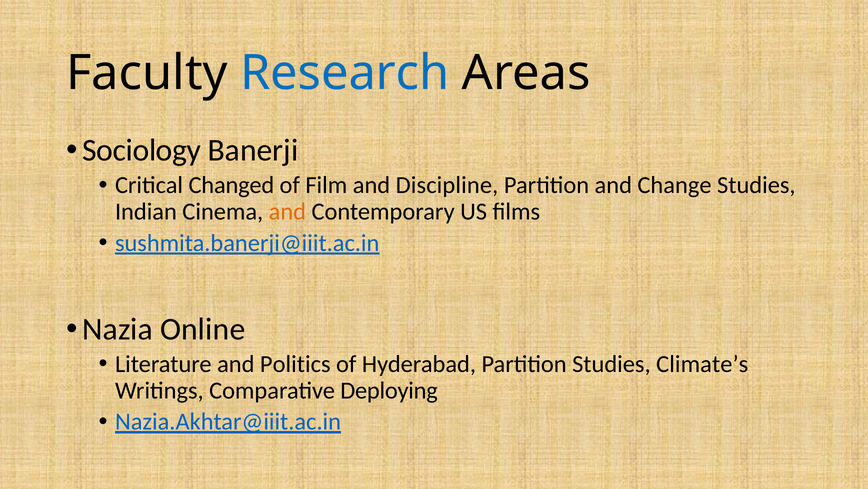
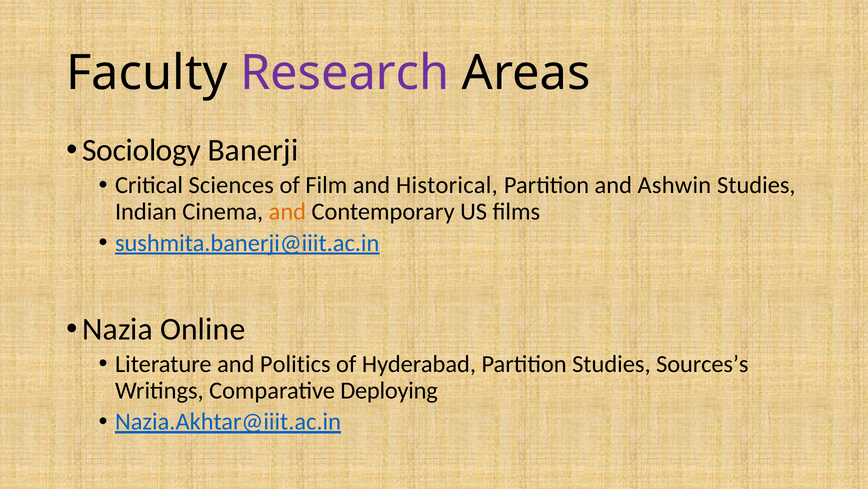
Research colour: blue -> purple
Changed: Changed -> Sciences
Discipline: Discipline -> Historical
Change: Change -> Ashwin
Climate’s: Climate’s -> Sources’s
